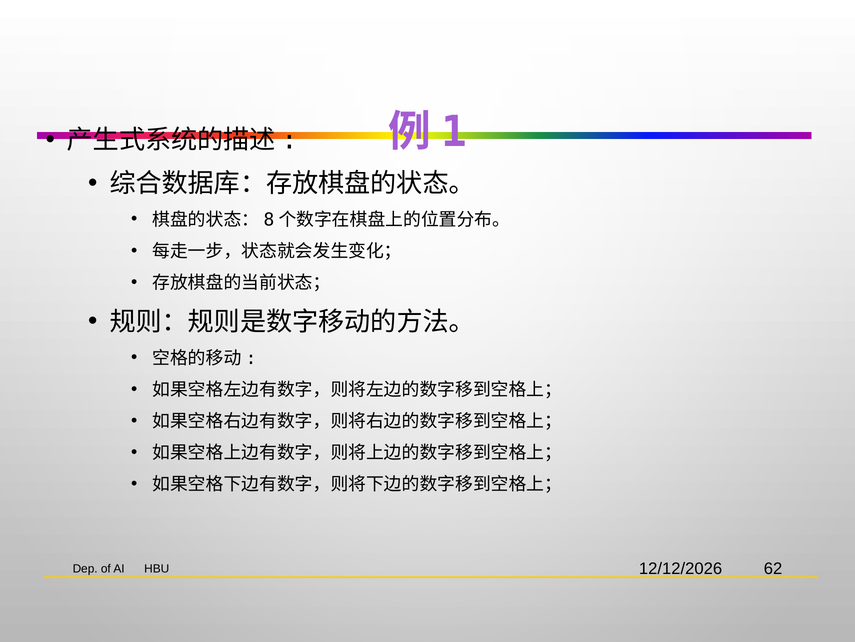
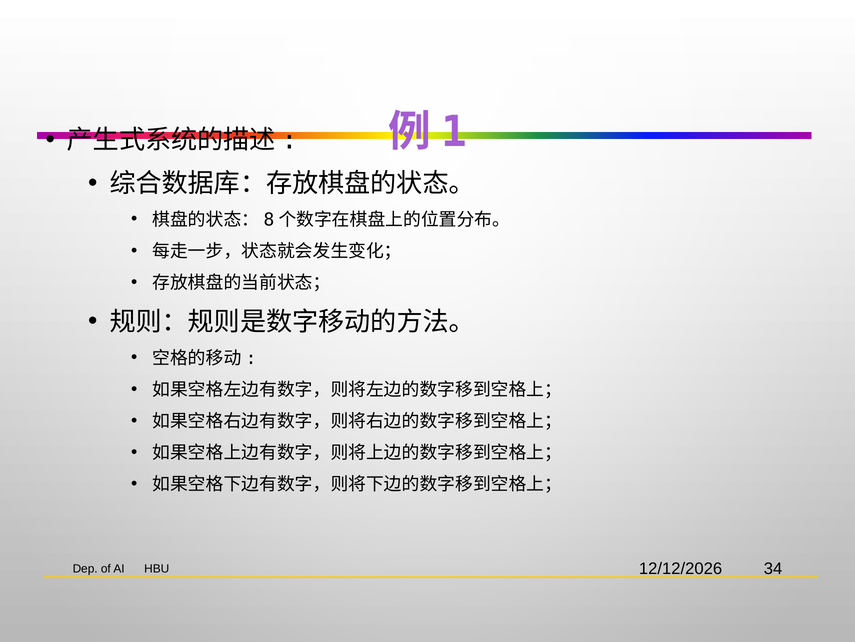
62: 62 -> 34
